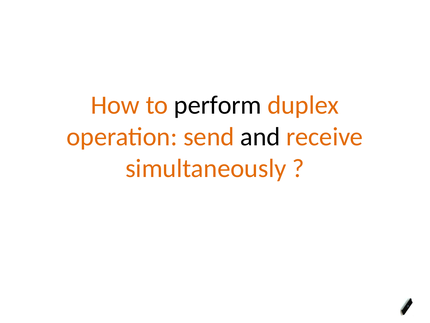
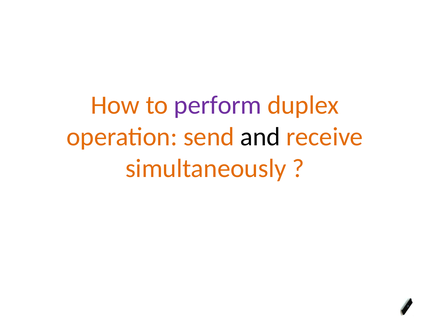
perform colour: black -> purple
